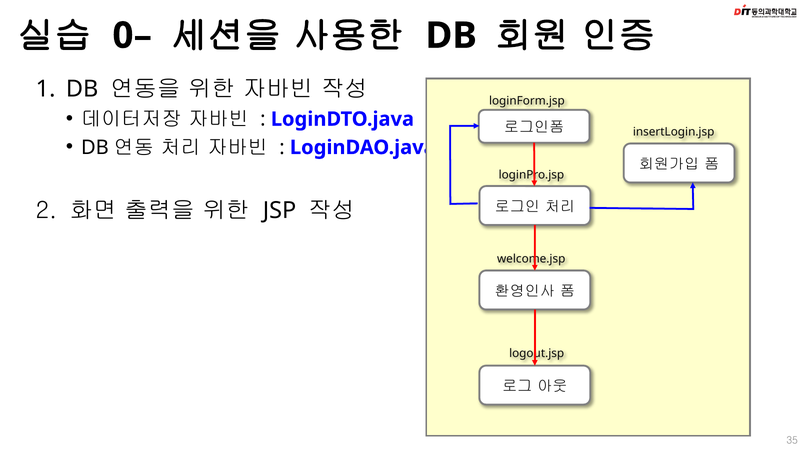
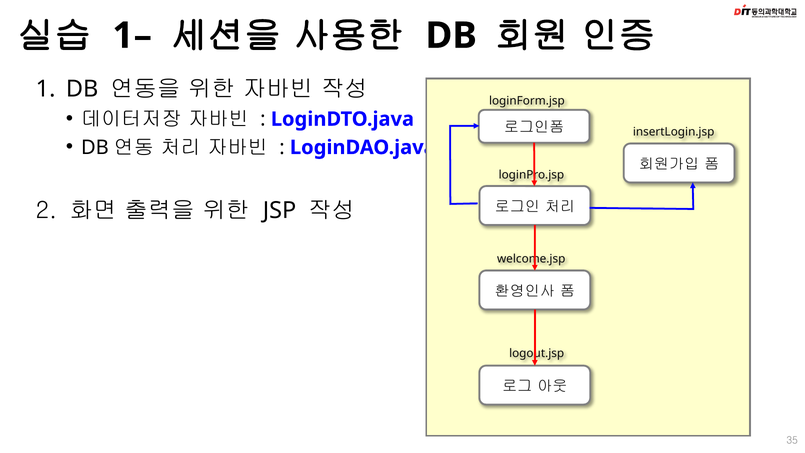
0–: 0– -> 1–
